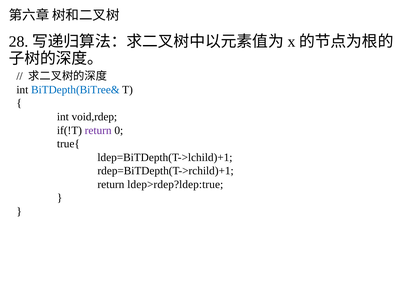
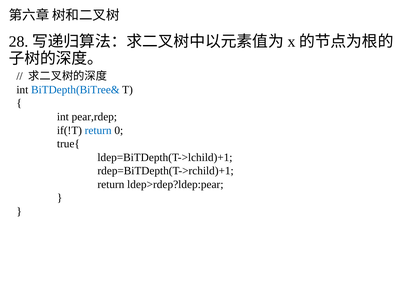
void,rdep: void,rdep -> pear,rdep
return at (98, 130) colour: purple -> blue
ldep>rdep?ldep:true: ldep>rdep?ldep:true -> ldep>rdep?ldep:pear
